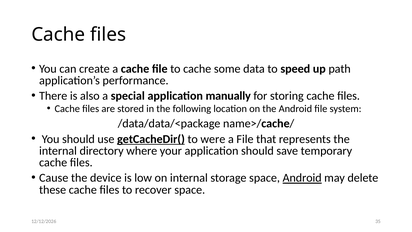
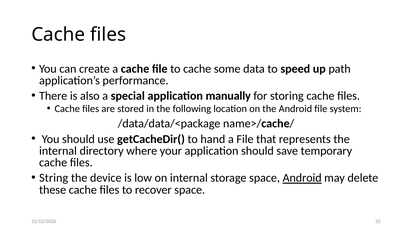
getCacheDir( underline: present -> none
were: were -> hand
Cause: Cause -> String
